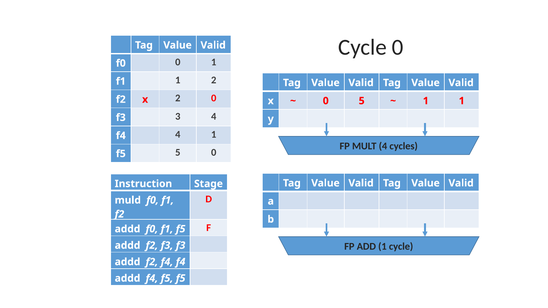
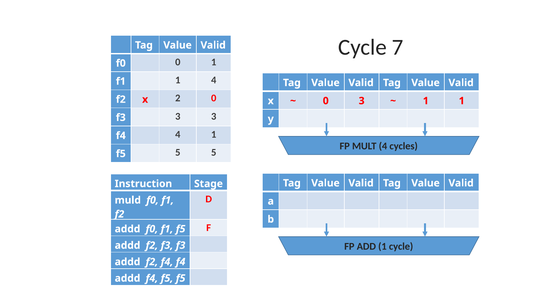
Cycle 0: 0 -> 7
1 2: 2 -> 4
0 5: 5 -> 3
3 4: 4 -> 3
5 0: 0 -> 5
